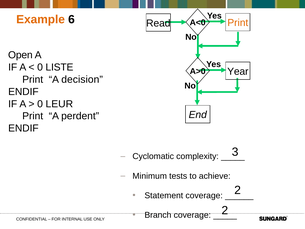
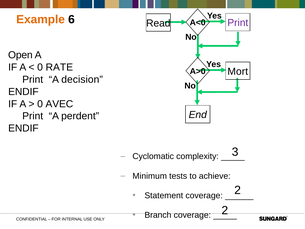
Print at (238, 23) colour: orange -> purple
LISTE: LISTE -> RATE
Year: Year -> Mort
LEUR: LEUR -> AVEC
